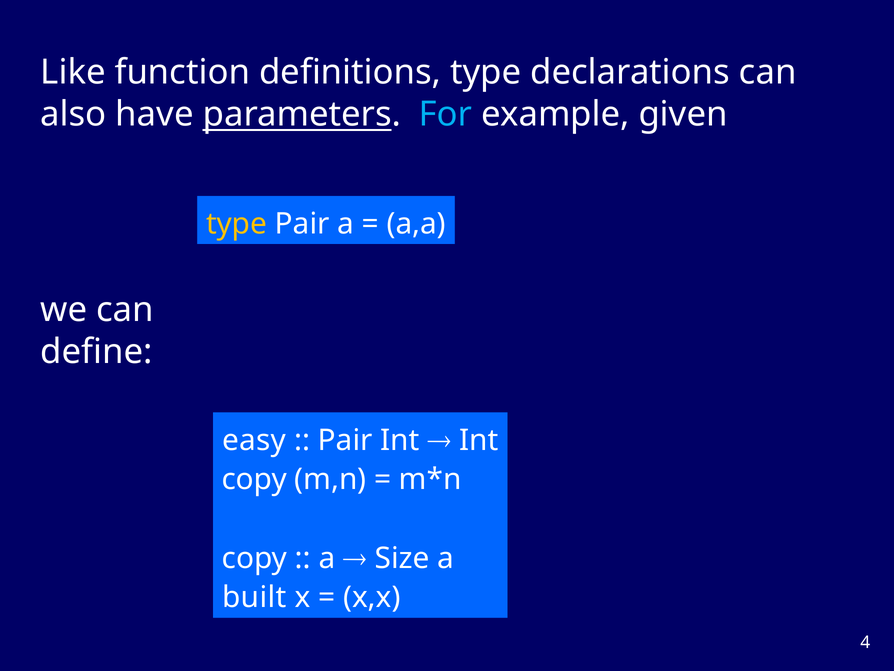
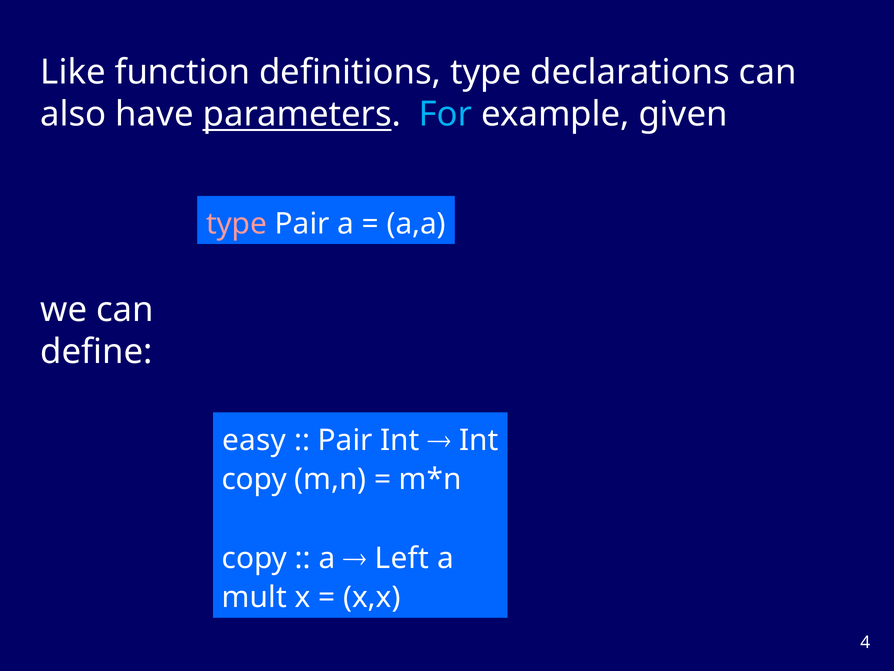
type at (237, 224) colour: yellow -> pink
Size: Size -> Left
built: built -> mult
